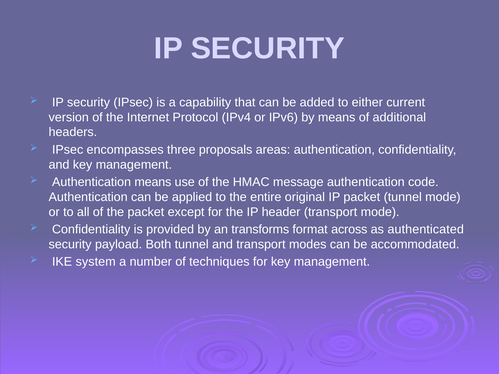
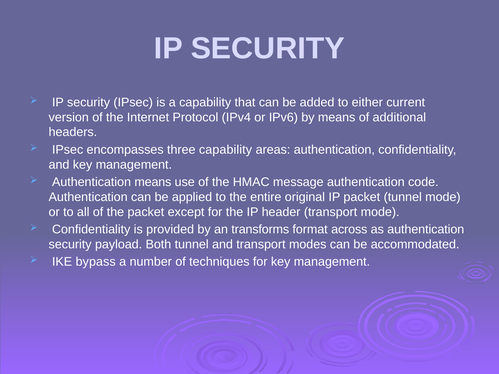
three proposals: proposals -> capability
as authenticated: authenticated -> authentication
system: system -> bypass
